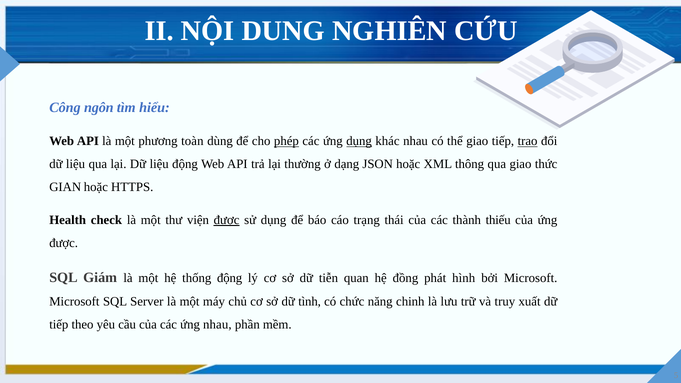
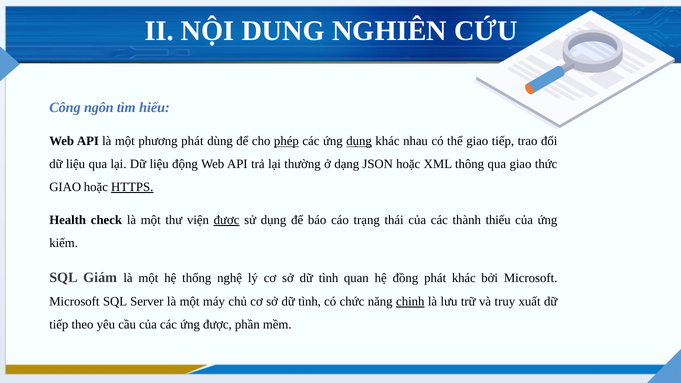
phương toàn: toàn -> phát
trao underline: present -> none
GIAN at (65, 187): GIAN -> GIAO
HTTPS underline: none -> present
được at (64, 243): được -> kiếm
thống động: động -> nghệ
tiễn at (328, 278): tiễn -> tình
phát hình: hình -> khác
chinh underline: none -> present
ứng nhau: nhau -> được
